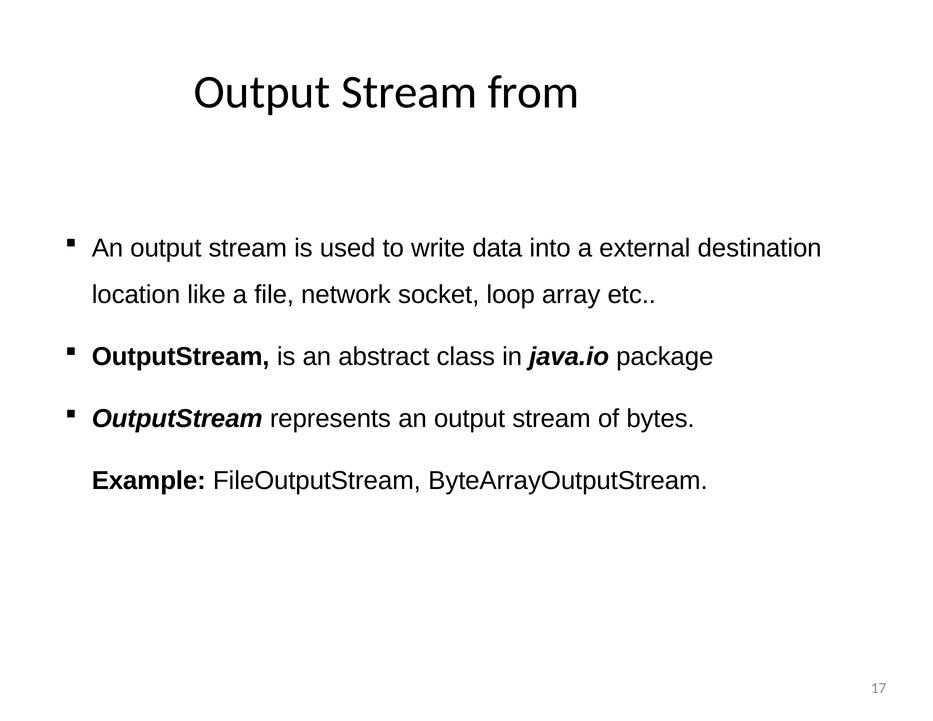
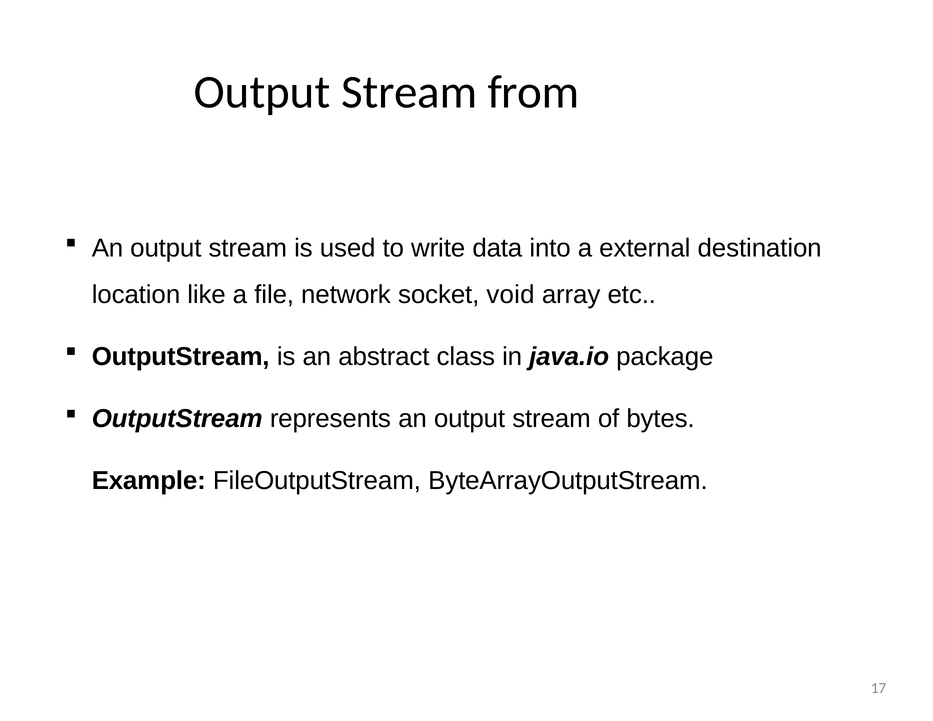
loop: loop -> void
